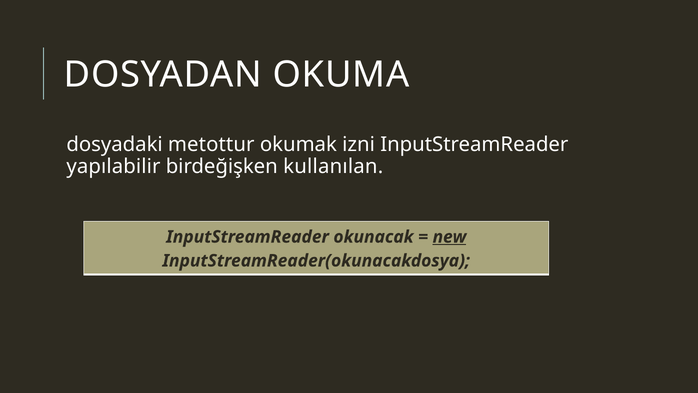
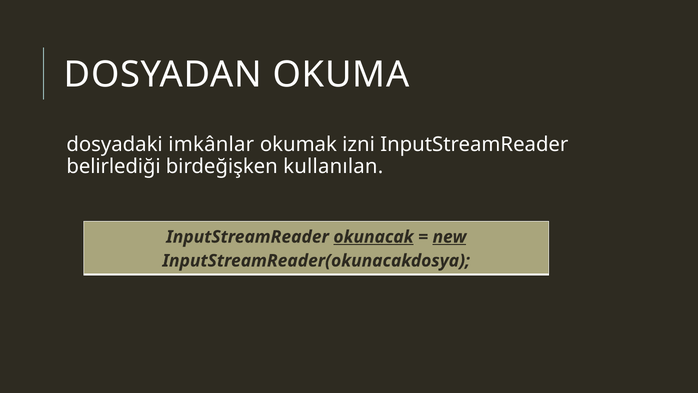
metottur: metottur -> imkânlar
yapılabilir: yapılabilir -> belirlediği
okunacak underline: none -> present
